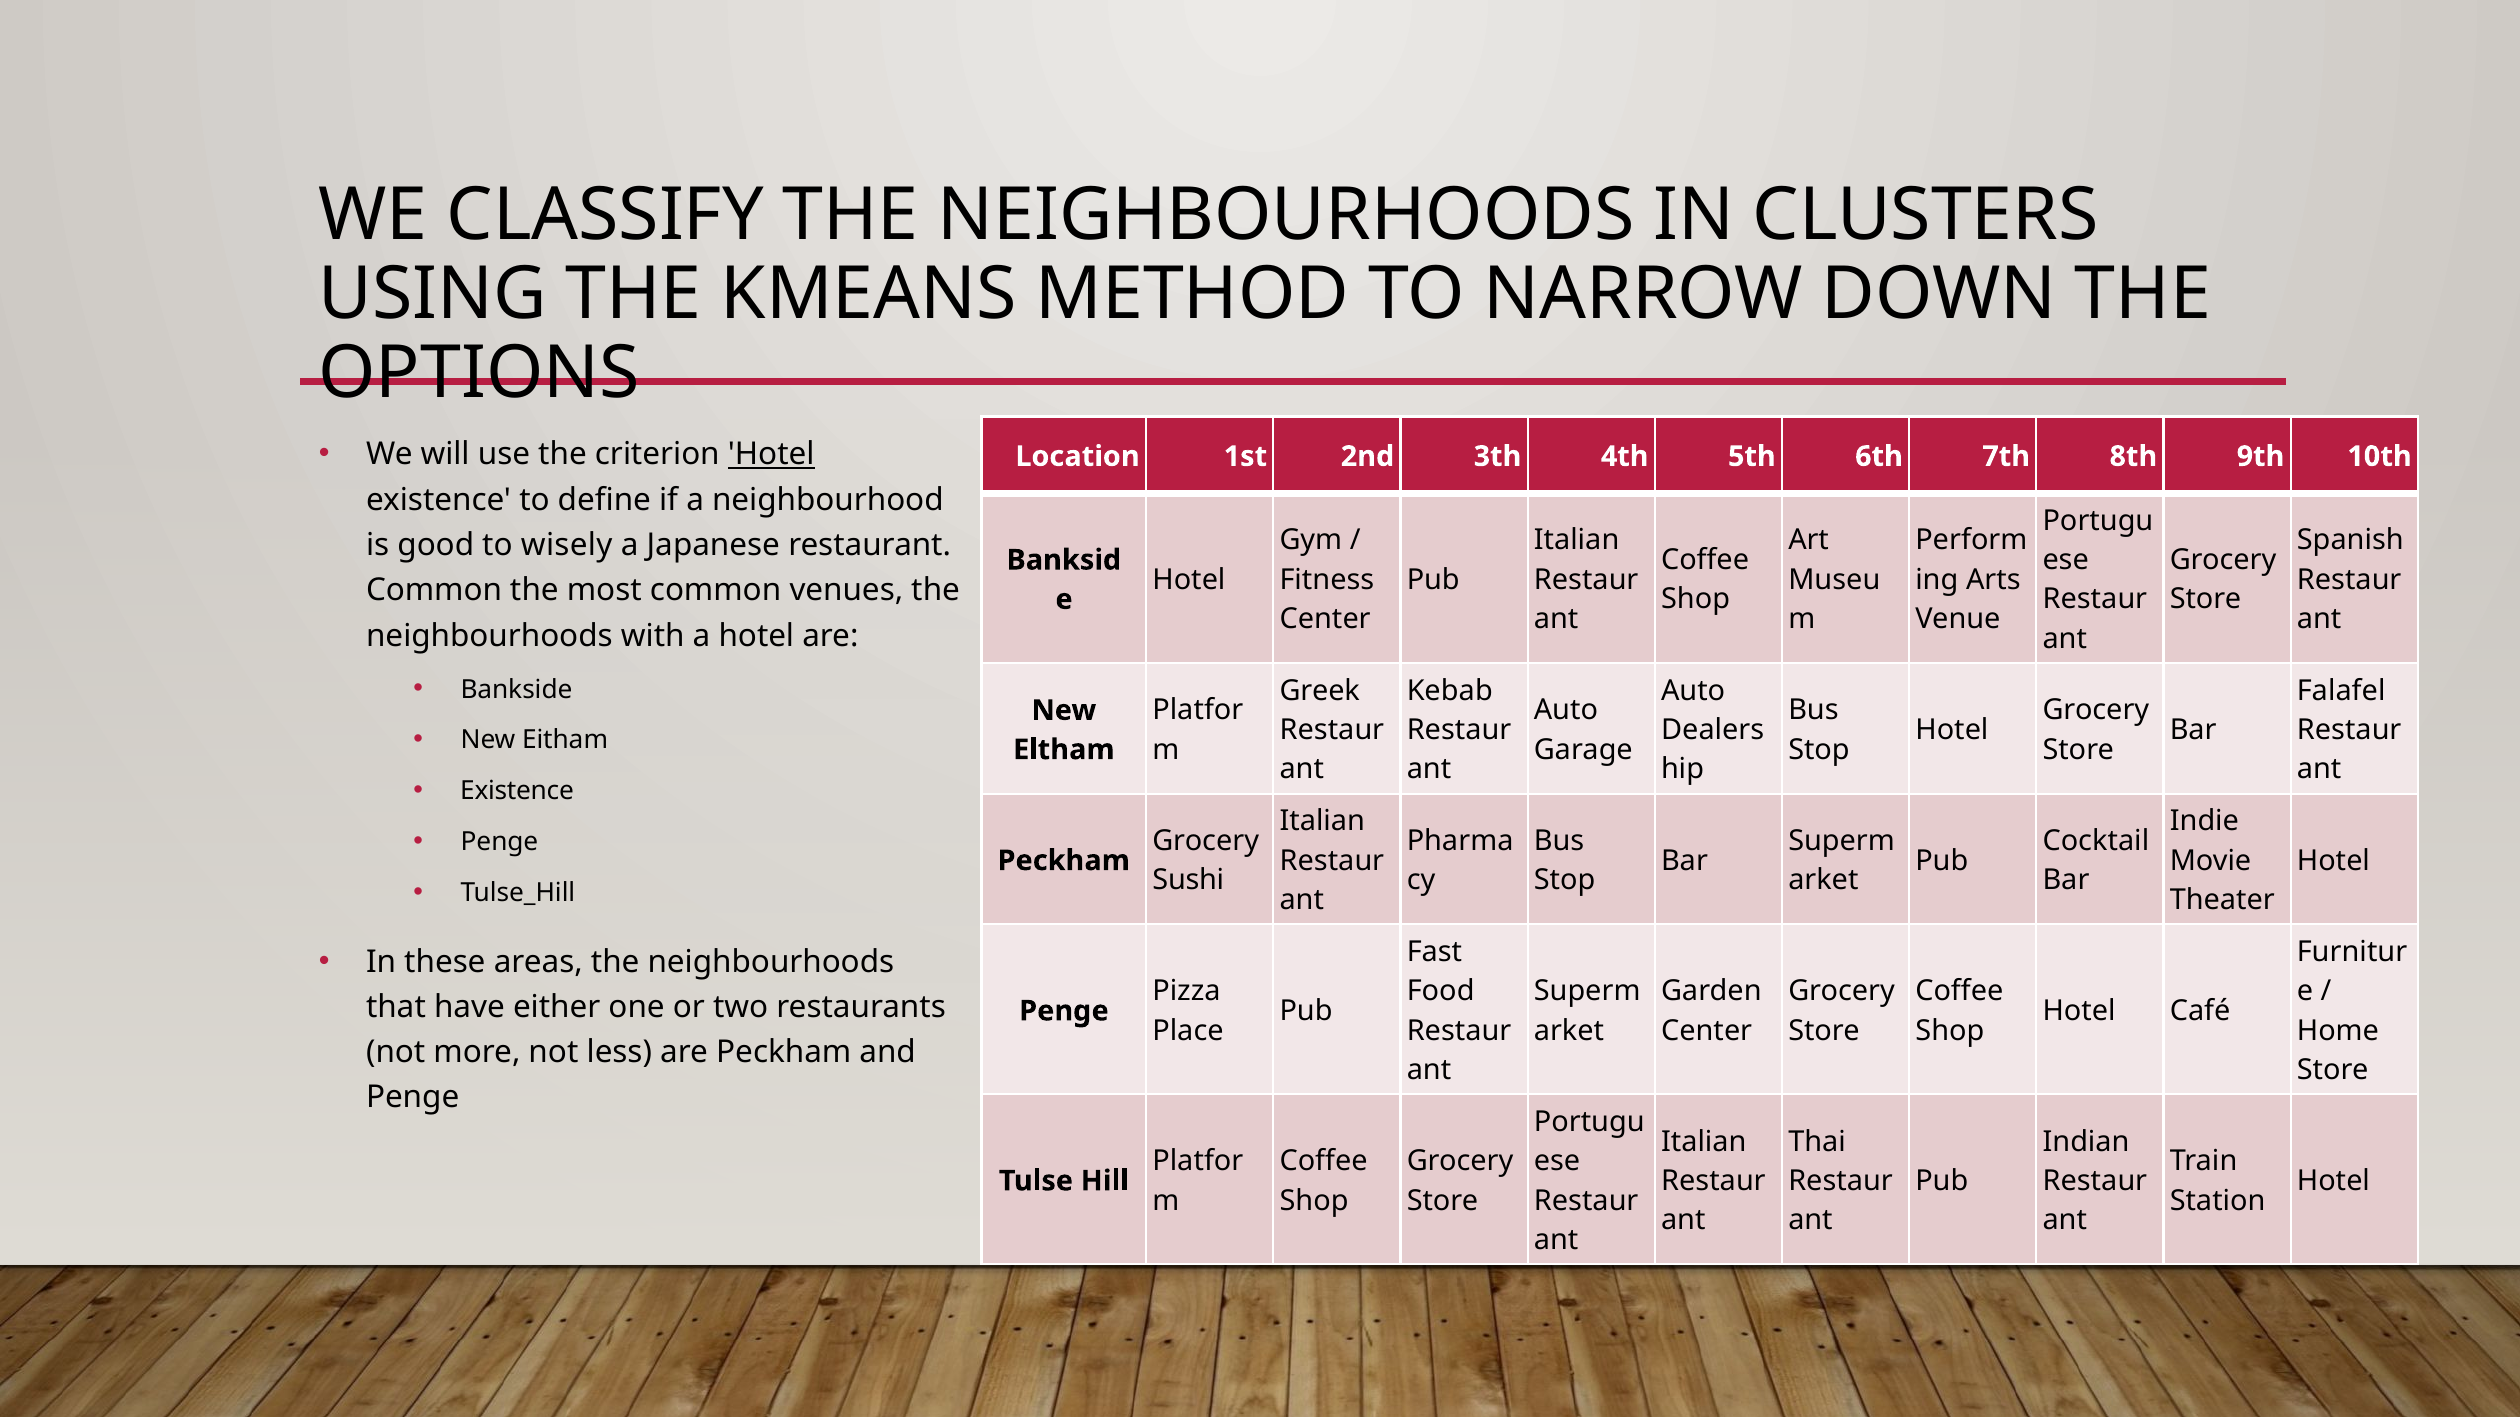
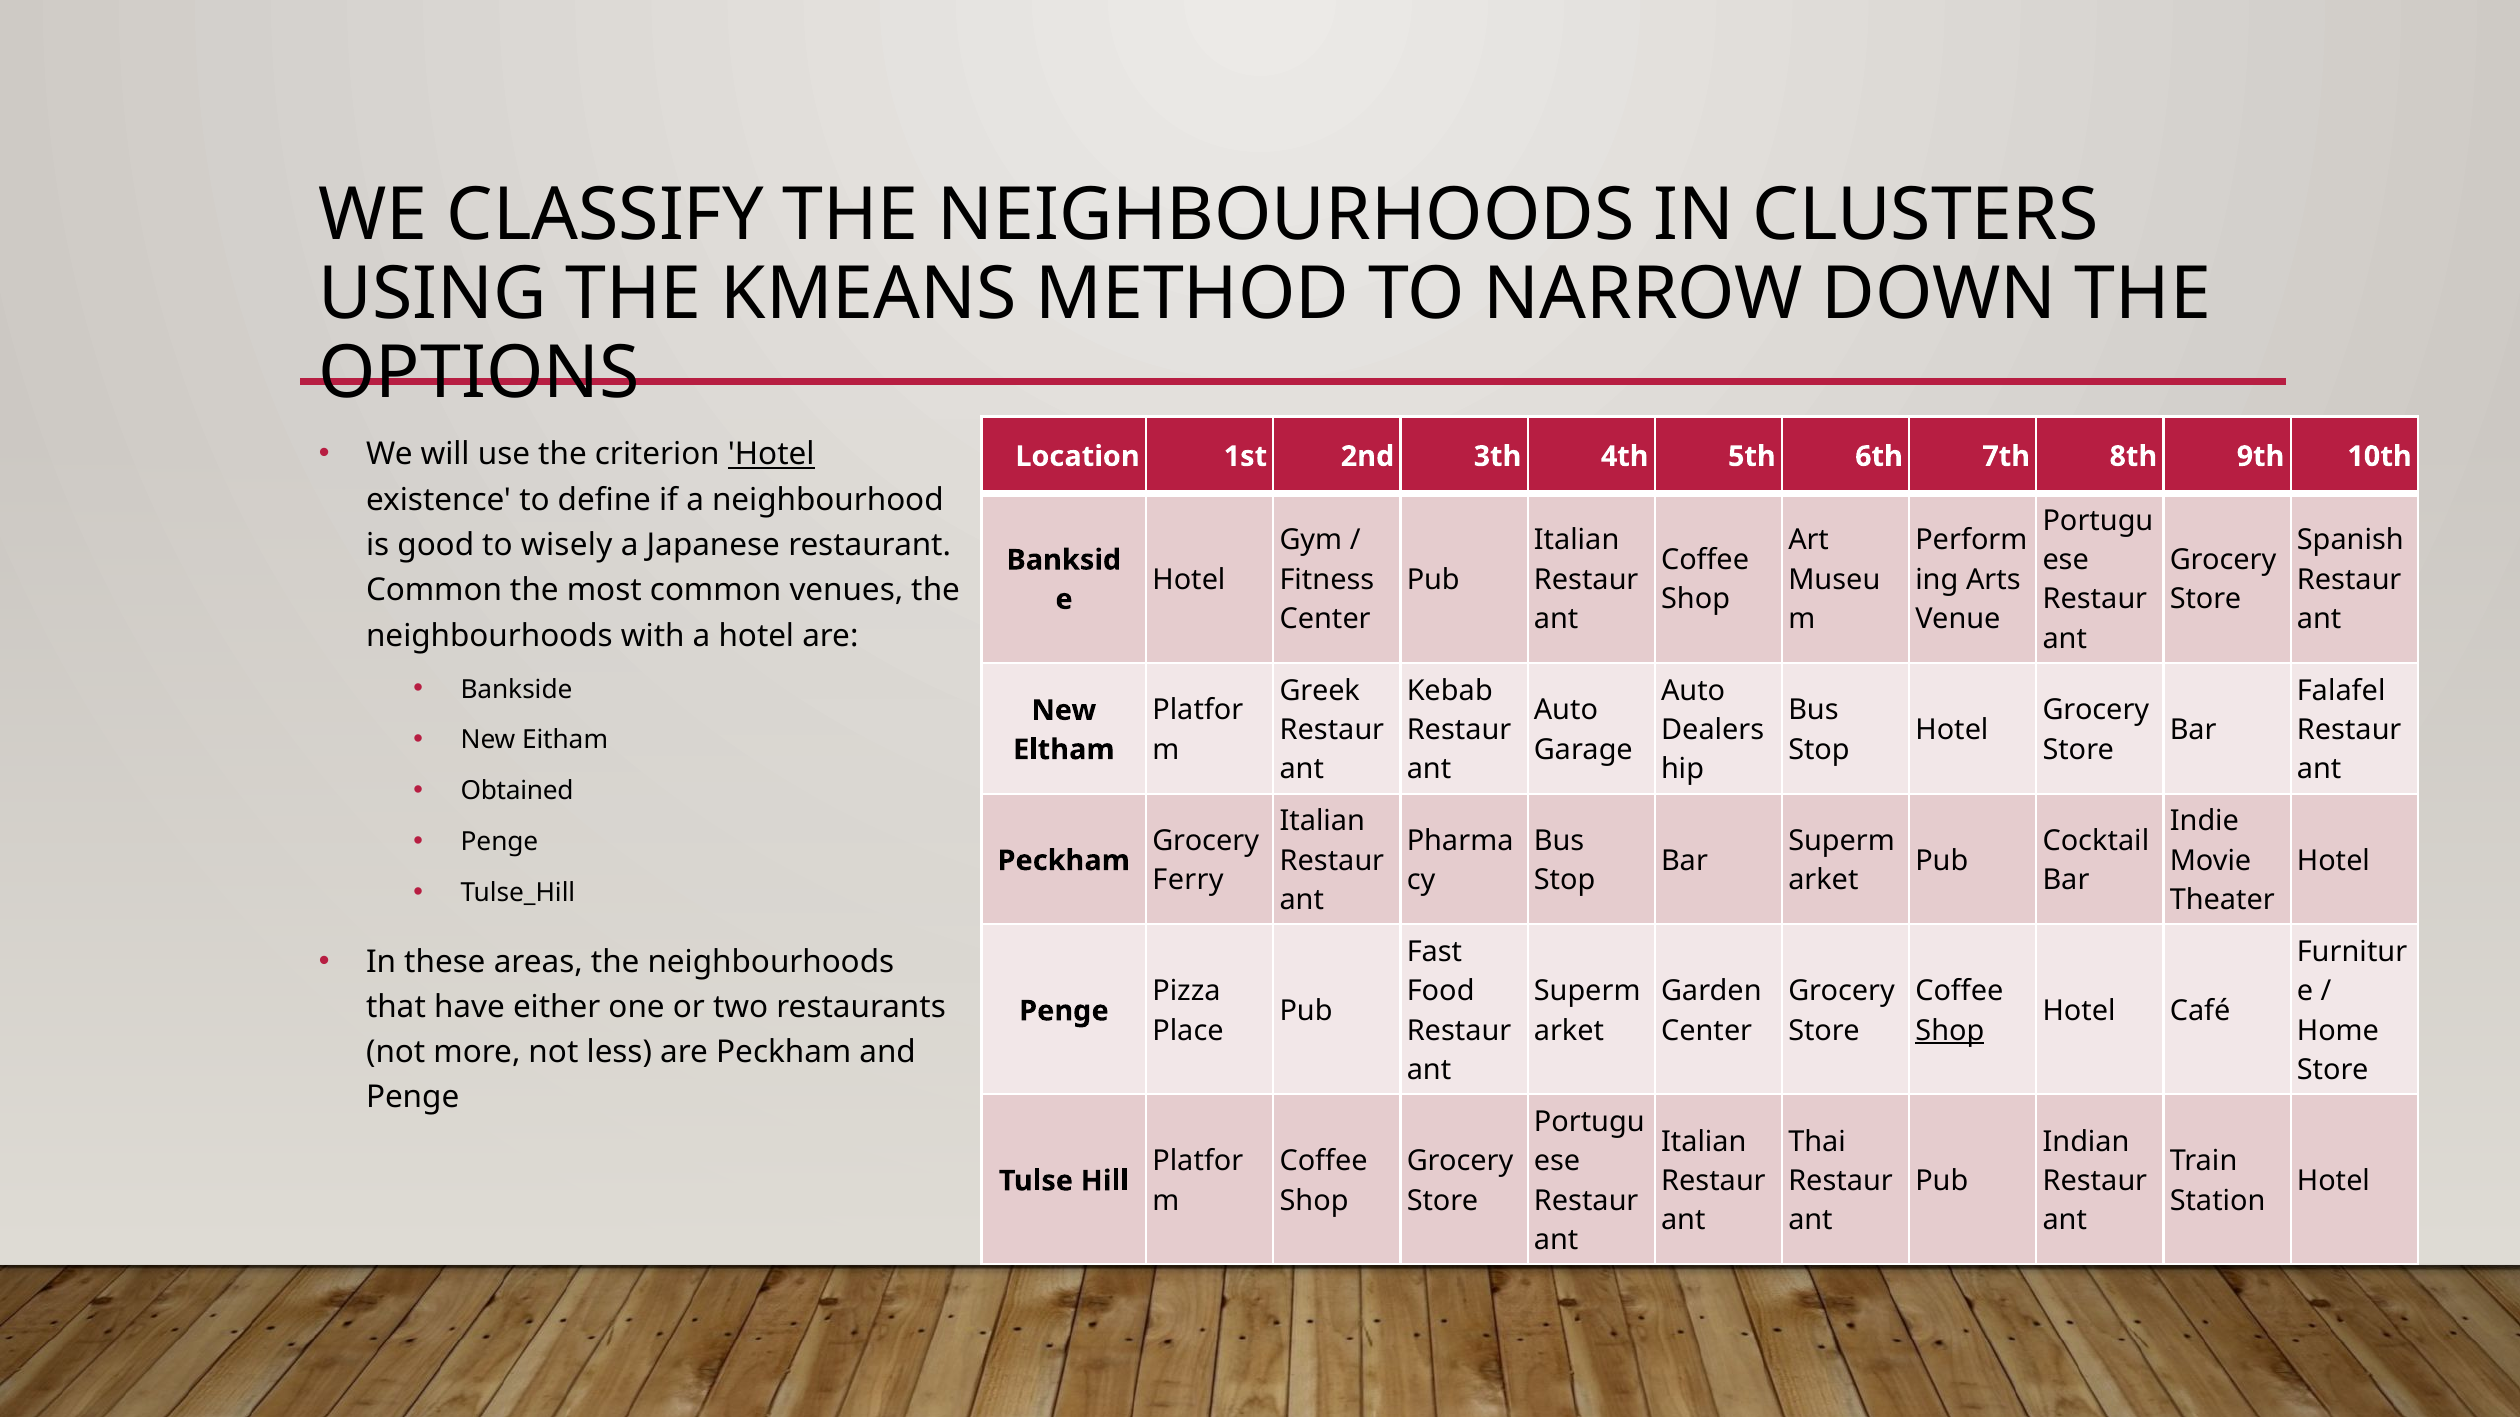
Existence at (517, 791): Existence -> Obtained
Sushi: Sushi -> Ferry
Shop at (1950, 1031) underline: none -> present
